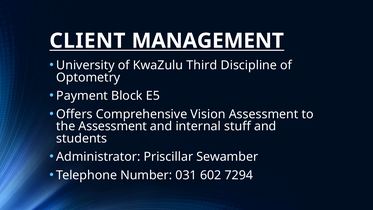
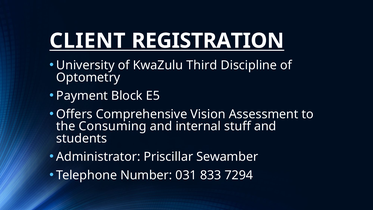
MANAGEMENT: MANAGEMENT -> REGISTRATION
the Assessment: Assessment -> Consuming
602: 602 -> 833
